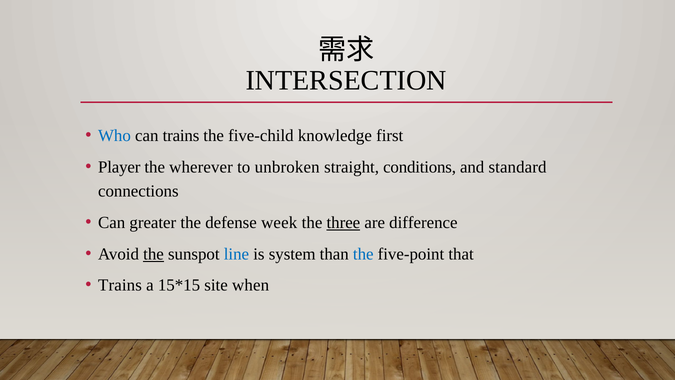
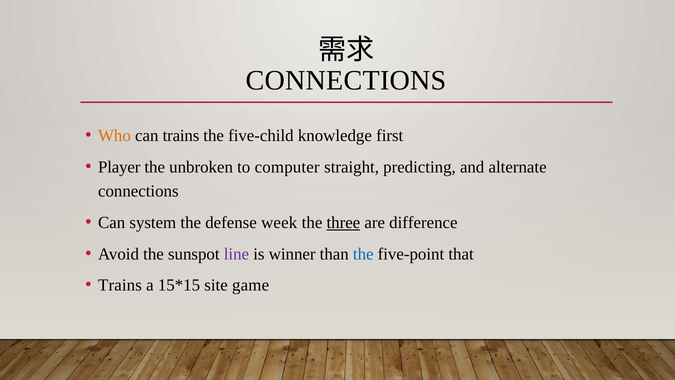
INTERSECTION at (346, 80): INTERSECTION -> CONNECTIONS
Who colour: blue -> orange
wherever: wherever -> unbroken
unbroken: unbroken -> computer
conditions: conditions -> predicting
standard: standard -> alternate
greater: greater -> system
the at (154, 254) underline: present -> none
line colour: blue -> purple
system: system -> winner
when: when -> game
